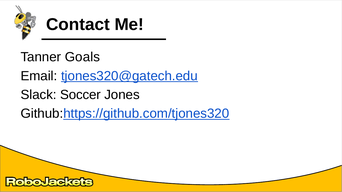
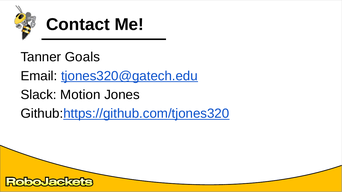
Soccer: Soccer -> Motion
